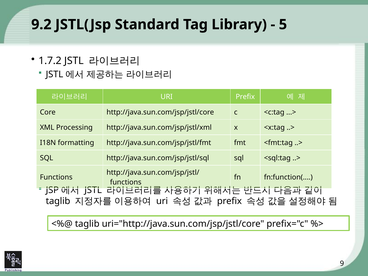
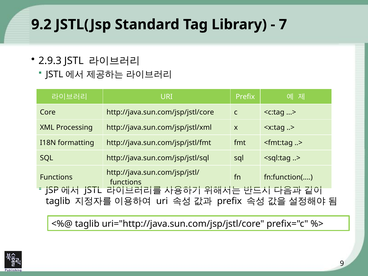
5: 5 -> 7
1.7.2: 1.7.2 -> 2.9.3
